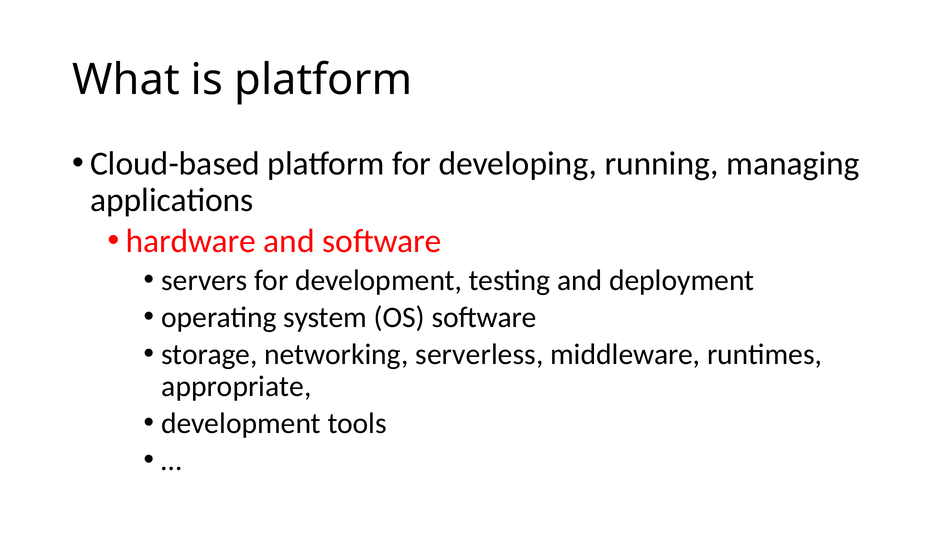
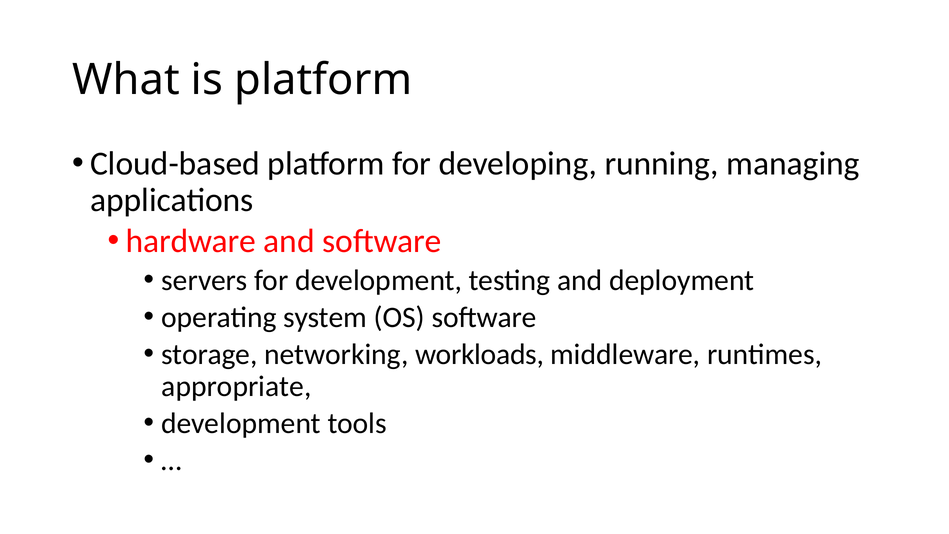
serverless: serverless -> workloads
